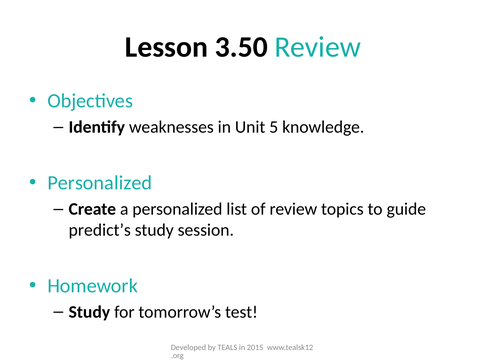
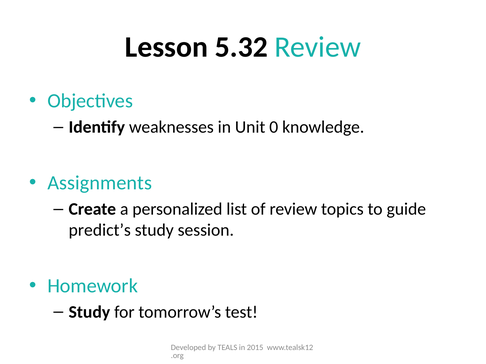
3.50: 3.50 -> 5.32
5: 5 -> 0
Personalized at (100, 183): Personalized -> Assignments
